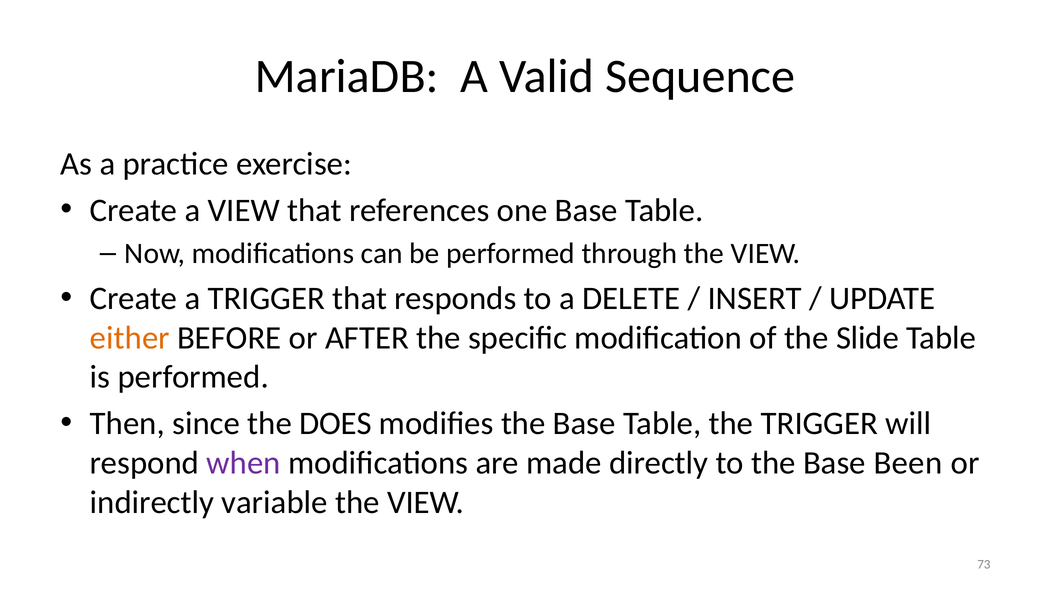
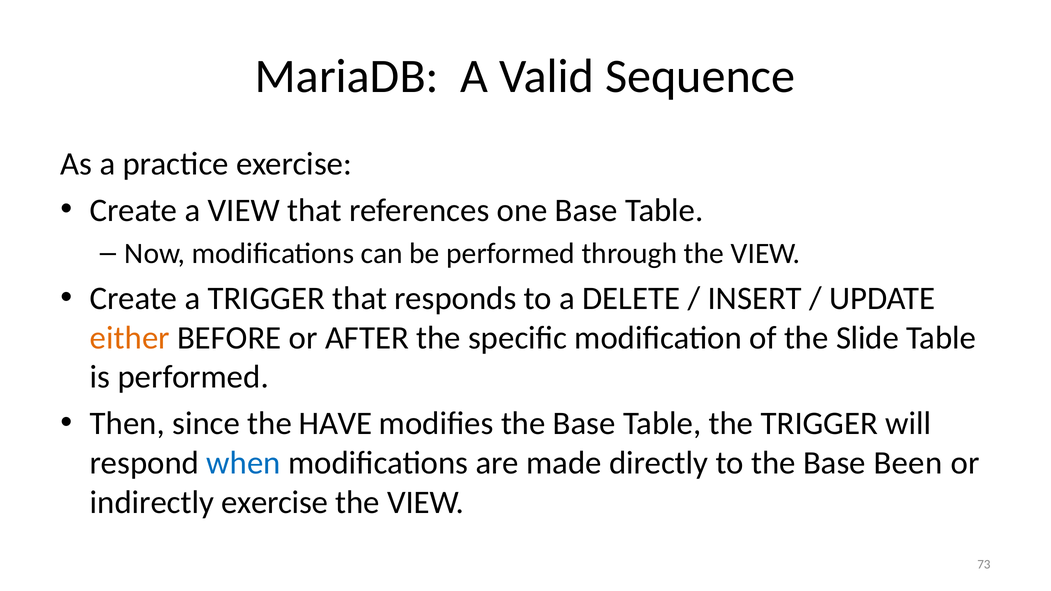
DOES: DOES -> HAVE
when colour: purple -> blue
indirectly variable: variable -> exercise
